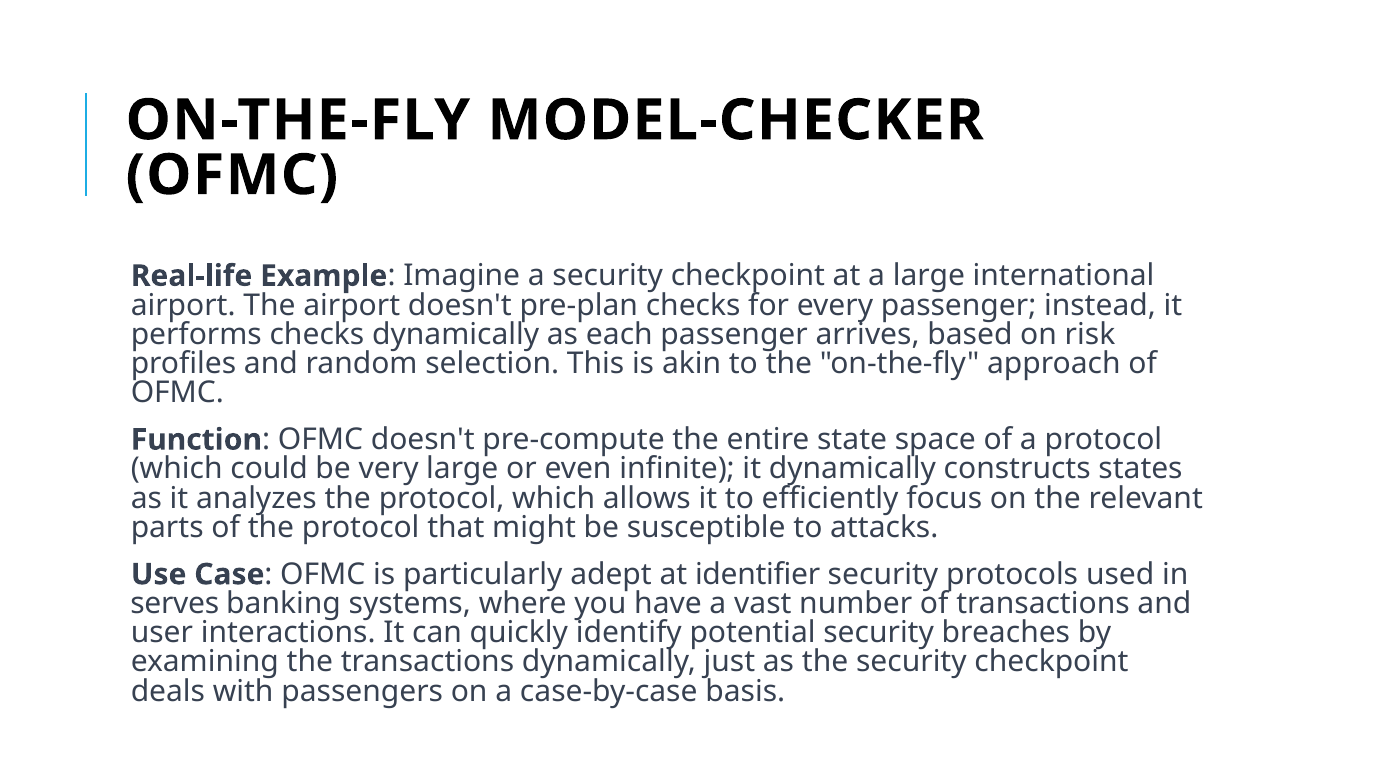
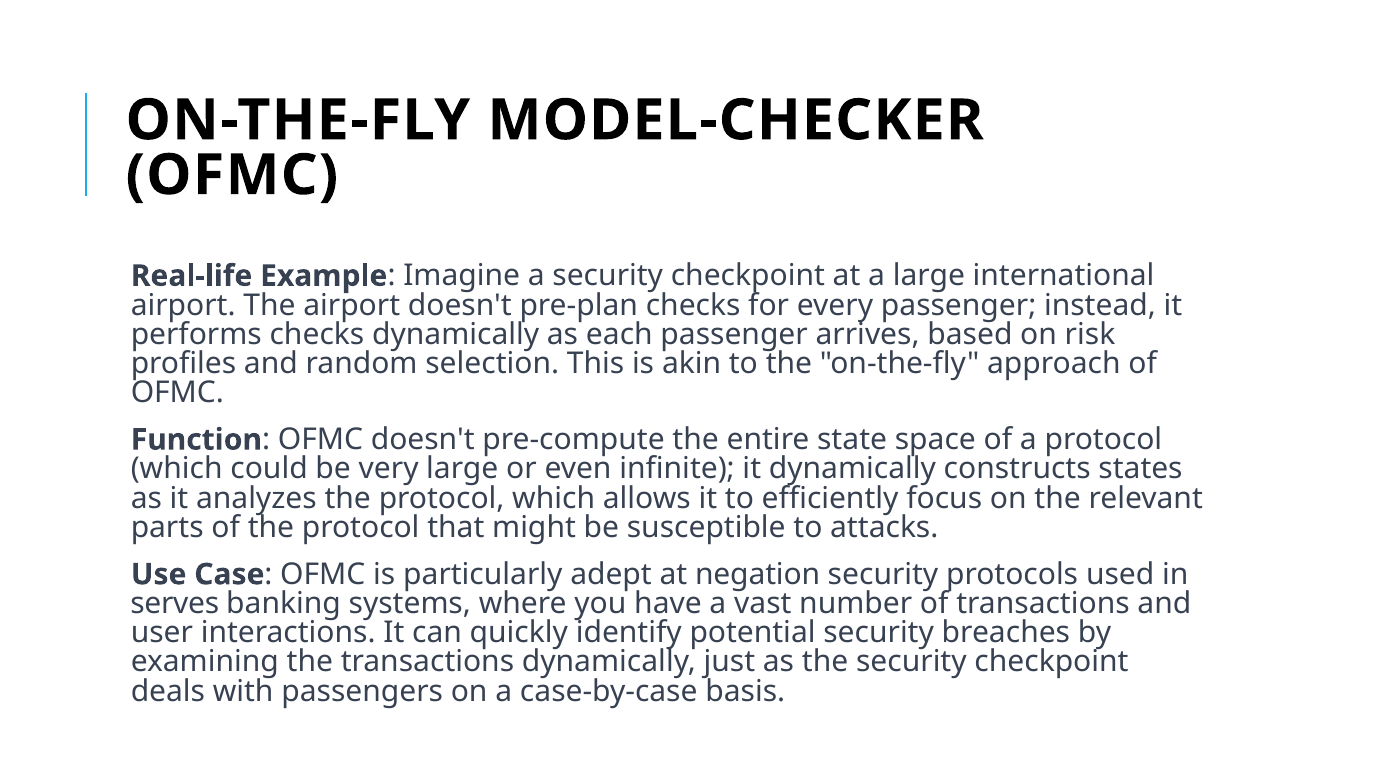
identifier: identifier -> negation
